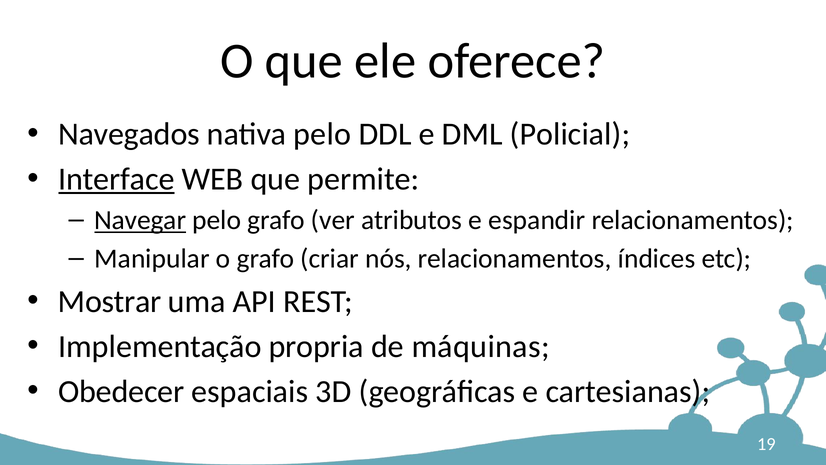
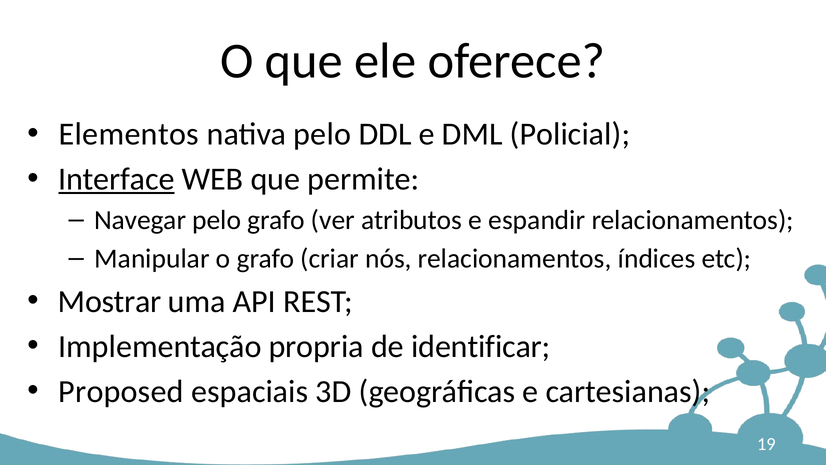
Navegados: Navegados -> Elementos
Navegar underline: present -> none
máquinas: máquinas -> identificar
Obedecer: Obedecer -> Proposed
